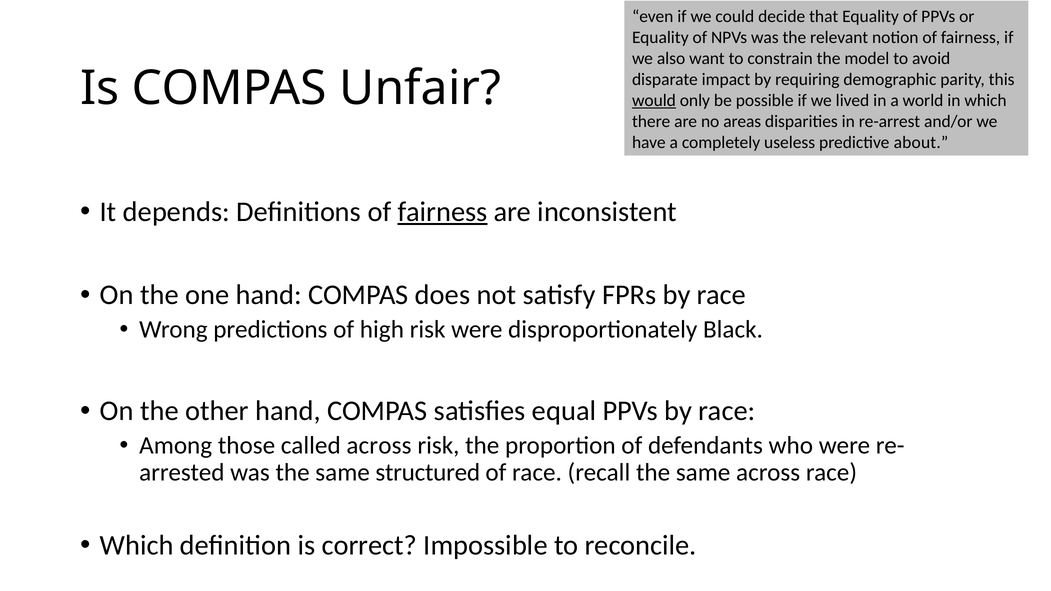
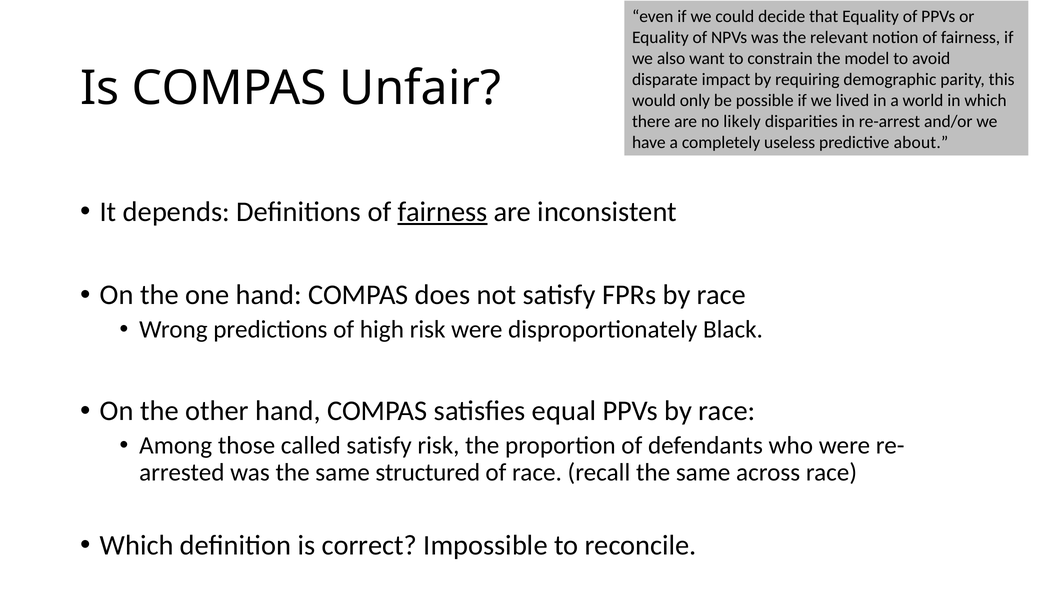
would underline: present -> none
areas: areas -> likely
called across: across -> satisfy
